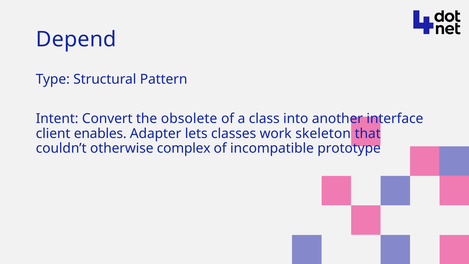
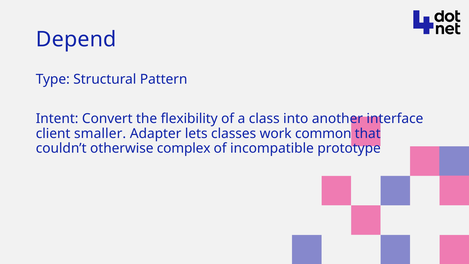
obsolete: obsolete -> flexibility
enables: enables -> smaller
skeleton: skeleton -> common
